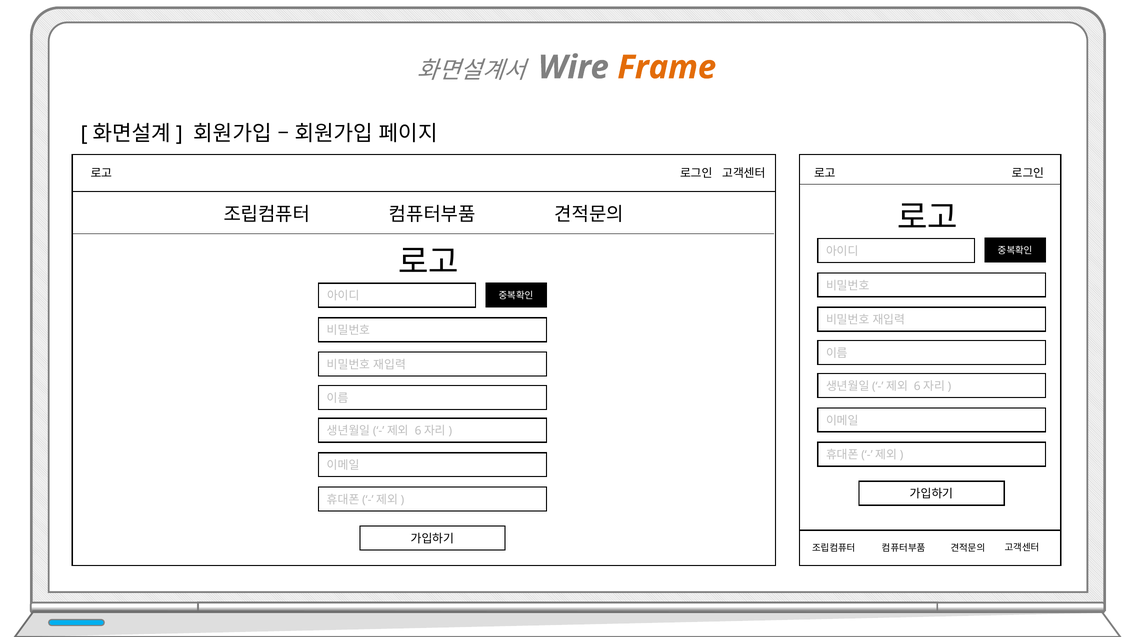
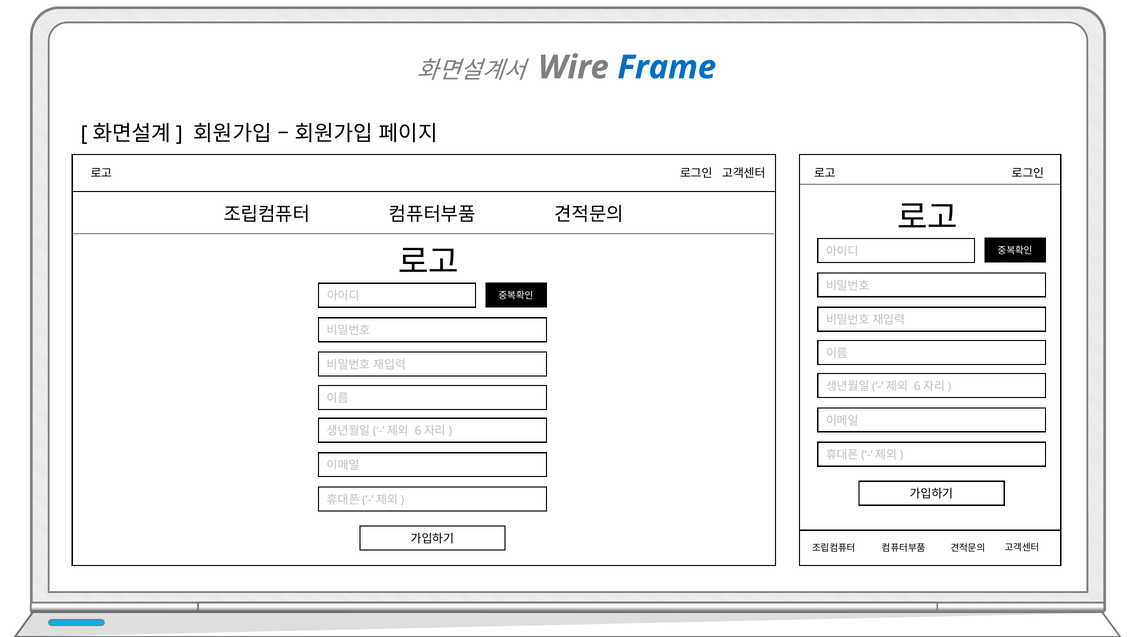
Frame colour: orange -> blue
